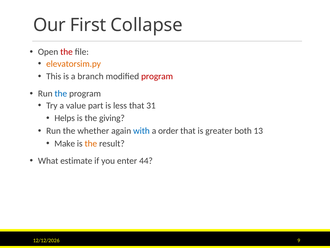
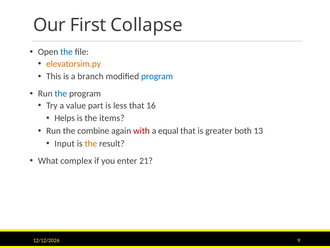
the at (66, 52) colour: red -> blue
program at (157, 76) colour: red -> blue
31: 31 -> 16
giving: giving -> items
whether: whether -> combine
with colour: blue -> red
order: order -> equal
Make: Make -> Input
estimate: estimate -> complex
44: 44 -> 21
